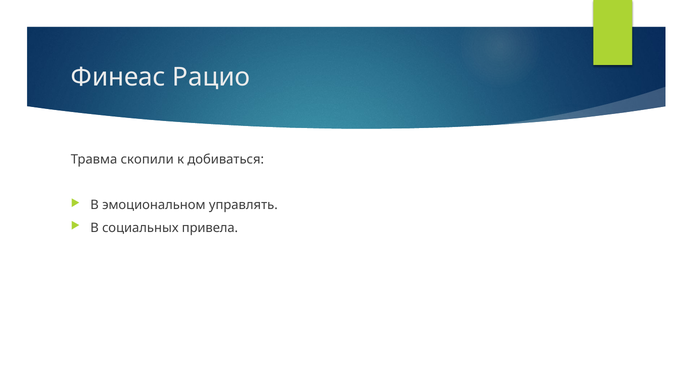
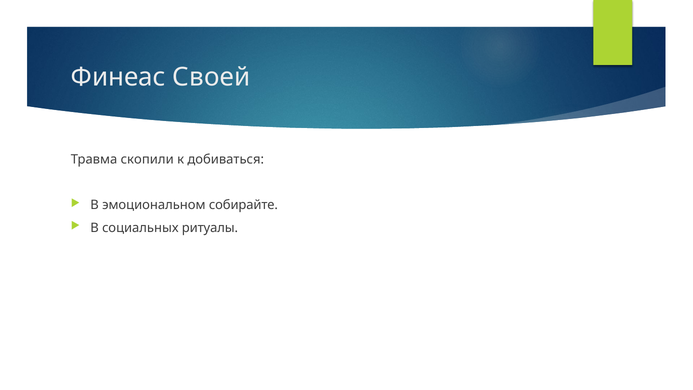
Рацио: Рацио -> Своей
управлять: управлять -> собирайте
привела: привела -> ритуалы
